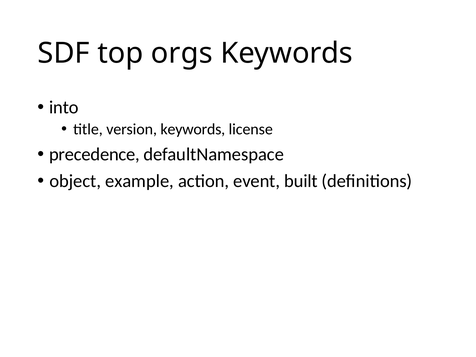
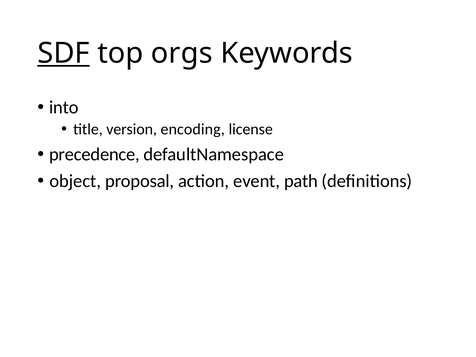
SDF underline: none -> present
version keywords: keywords -> encoding
example: example -> proposal
built: built -> path
